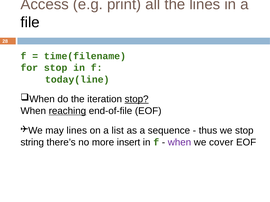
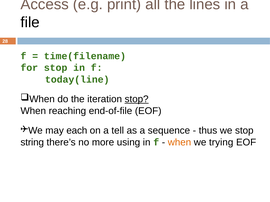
reaching underline: present -> none
may lines: lines -> each
list: list -> tell
insert: insert -> using
when at (179, 143) colour: purple -> orange
cover: cover -> trying
